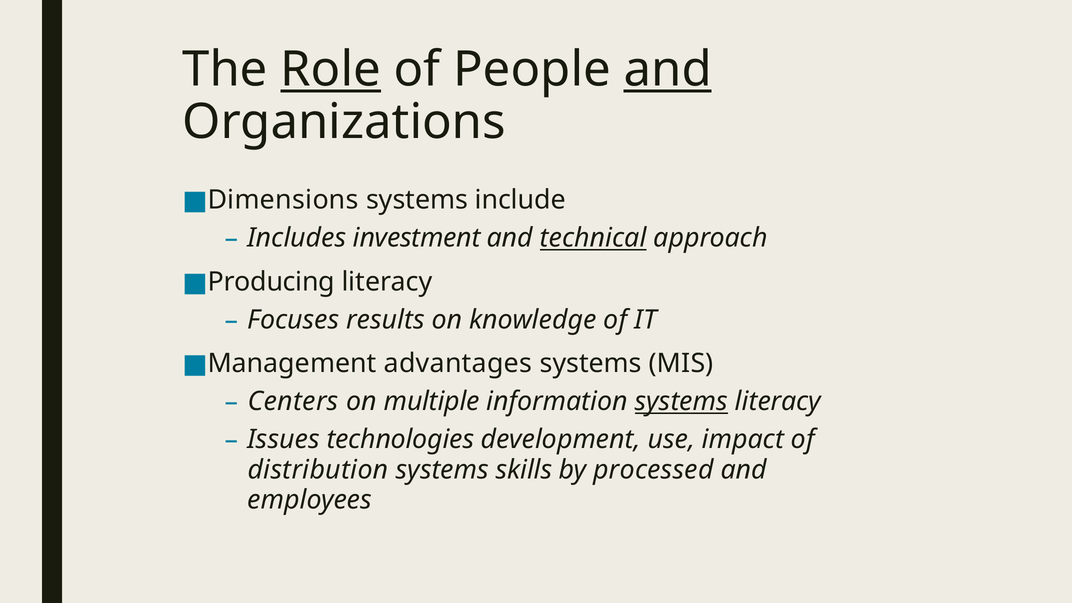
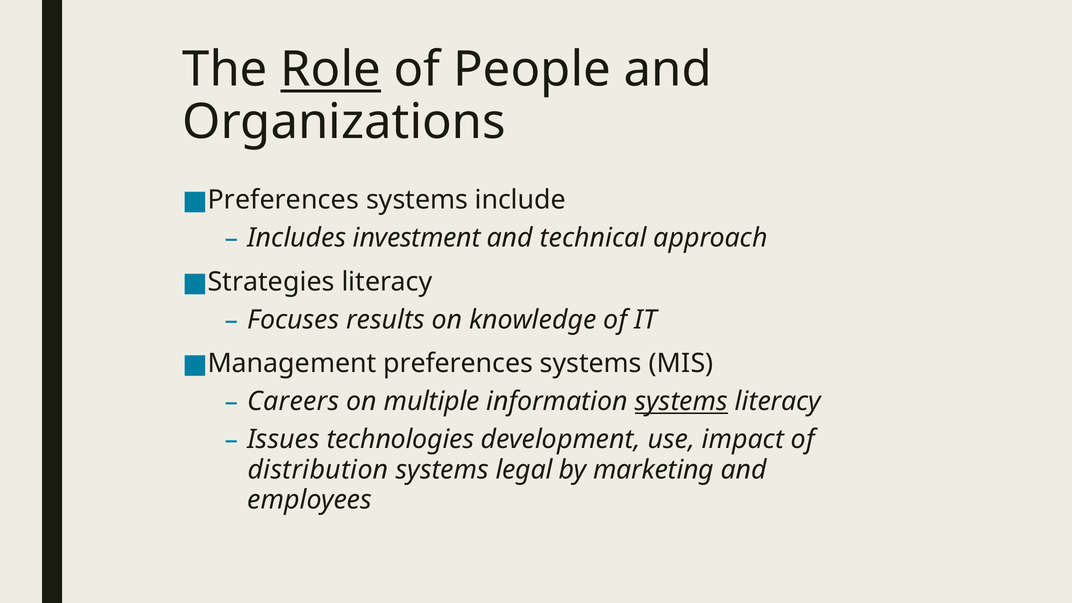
and at (668, 70) underline: present -> none
Dimensions at (283, 200): Dimensions -> Preferences
technical underline: present -> none
Producing: Producing -> Strategies
Management advantages: advantages -> preferences
Centers: Centers -> Careers
skills: skills -> legal
processed: processed -> marketing
